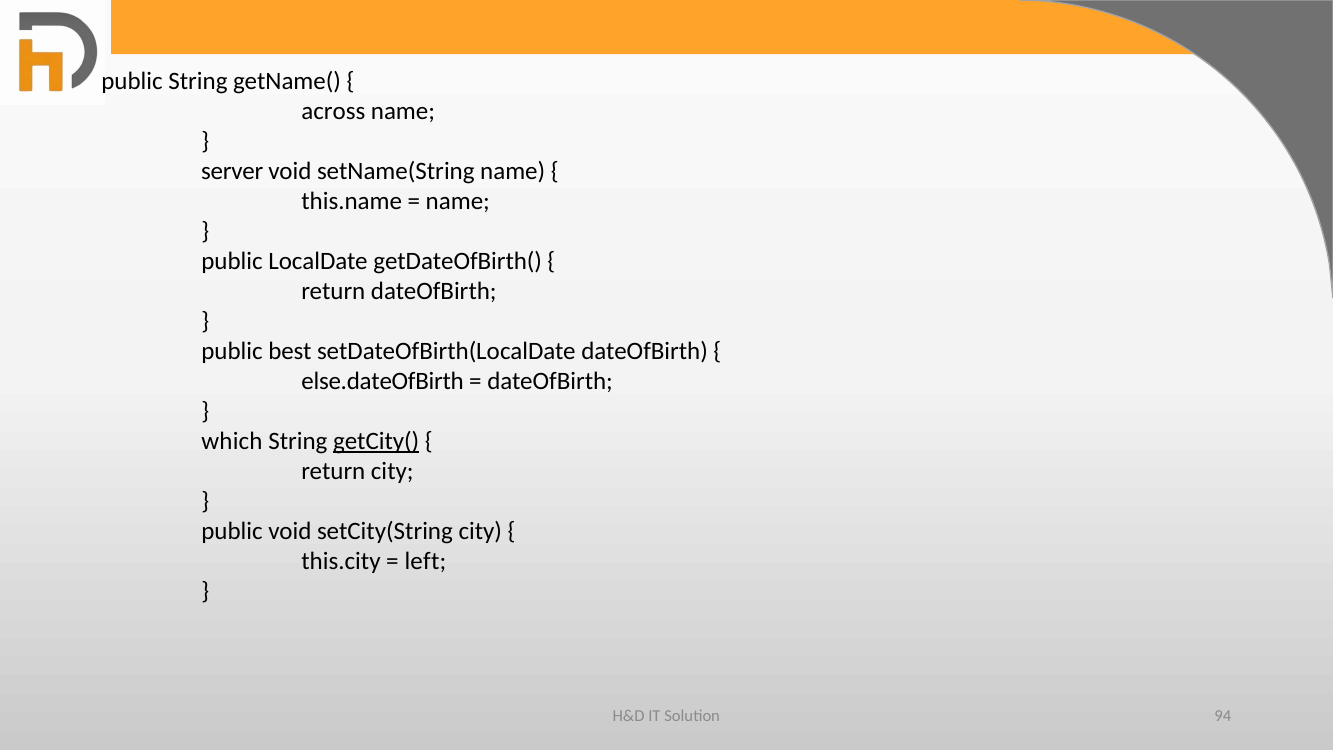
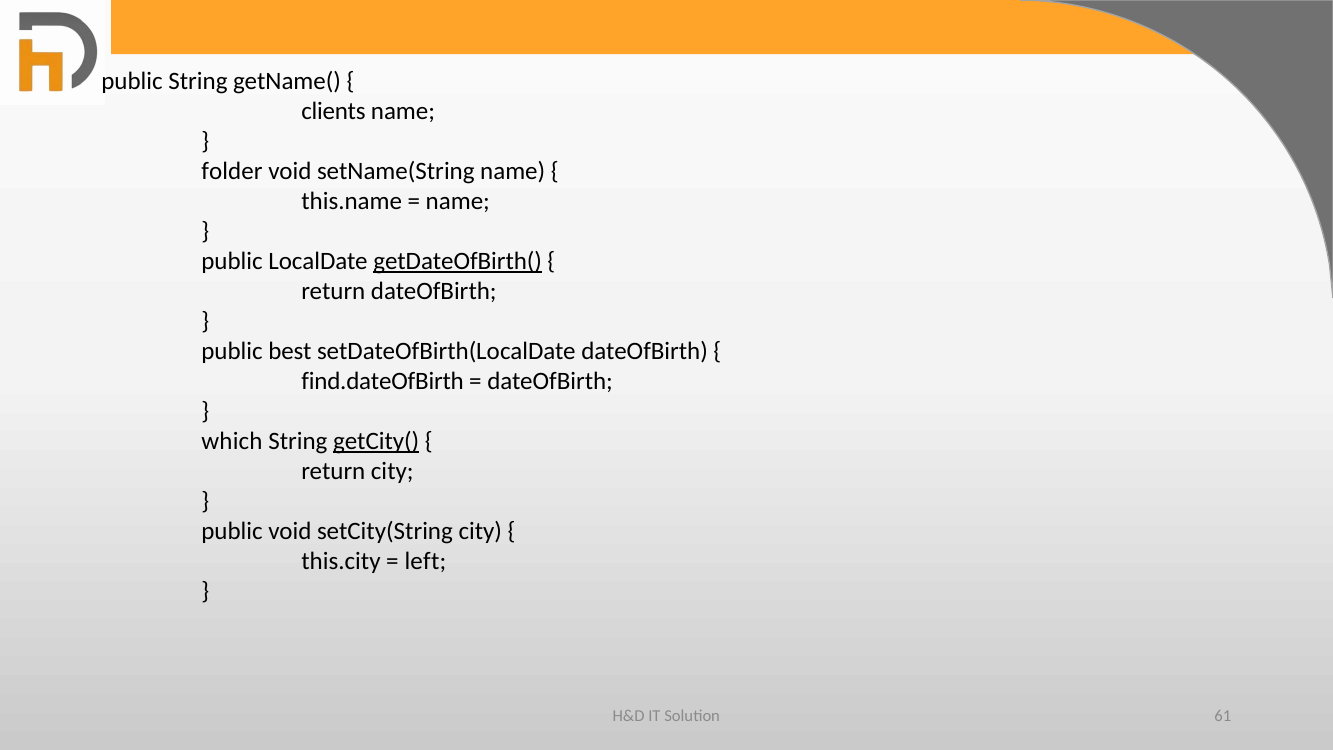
across: across -> clients
server: server -> folder
getDateOfBirth( underline: none -> present
else.dateOfBirth: else.dateOfBirth -> find.dateOfBirth
94: 94 -> 61
